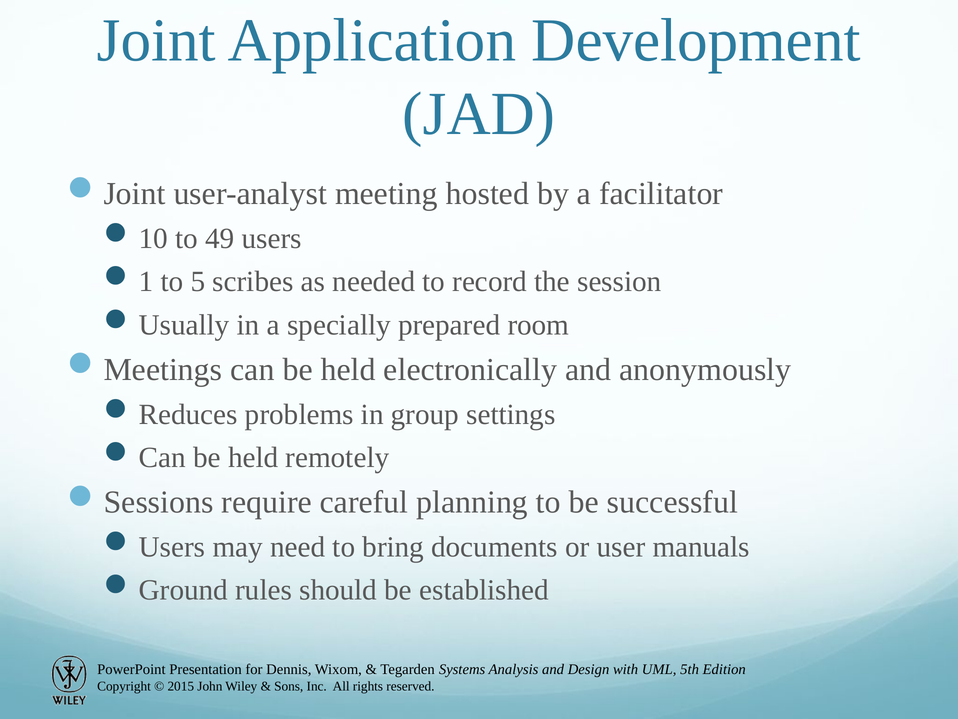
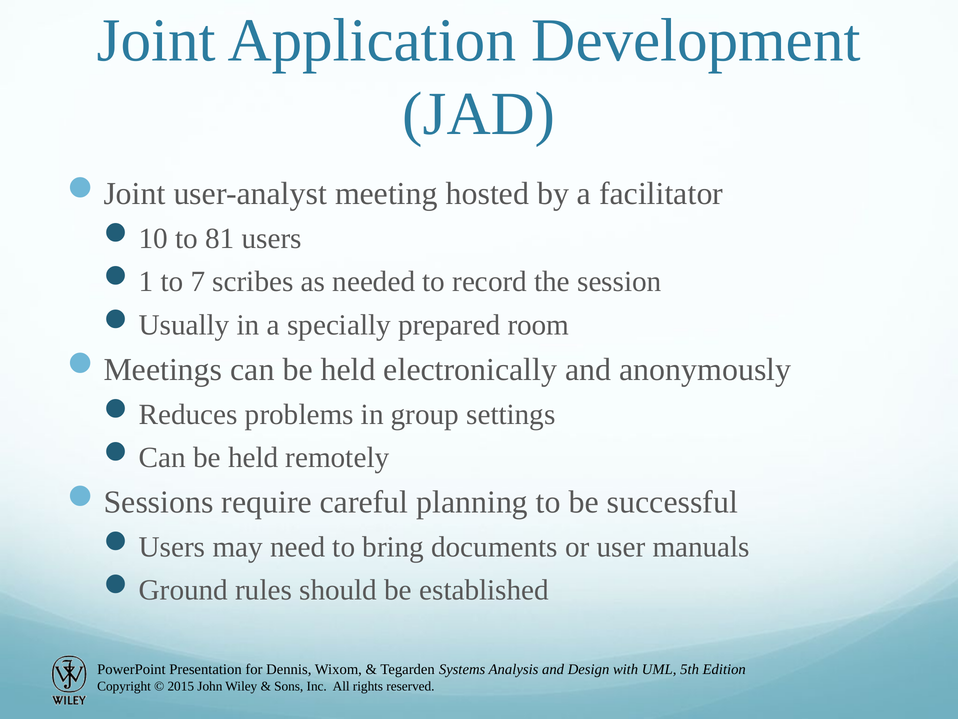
49: 49 -> 81
5: 5 -> 7
